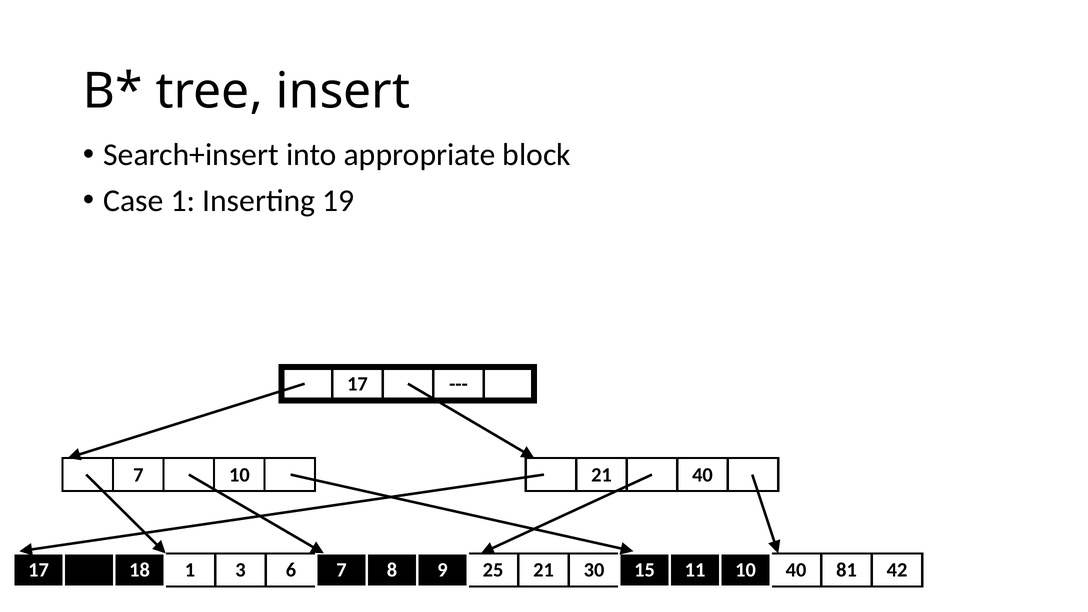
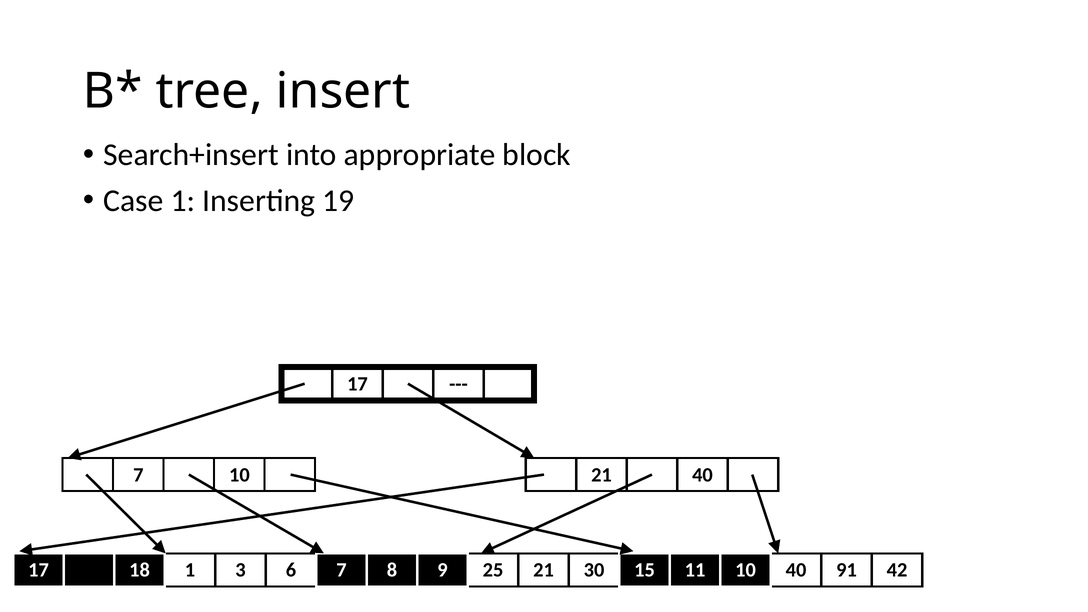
81: 81 -> 91
